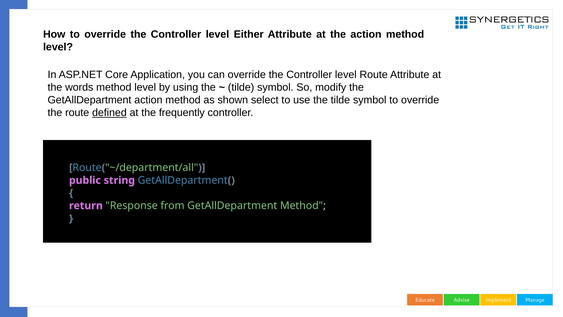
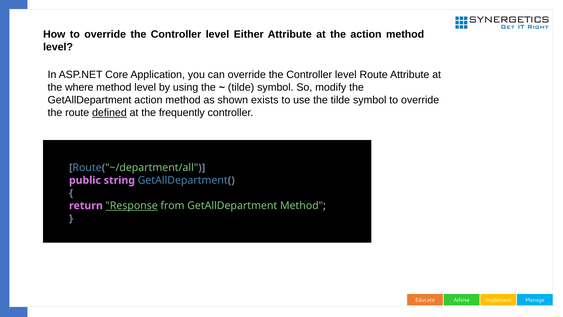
words: words -> where
select: select -> exists
Response underline: none -> present
